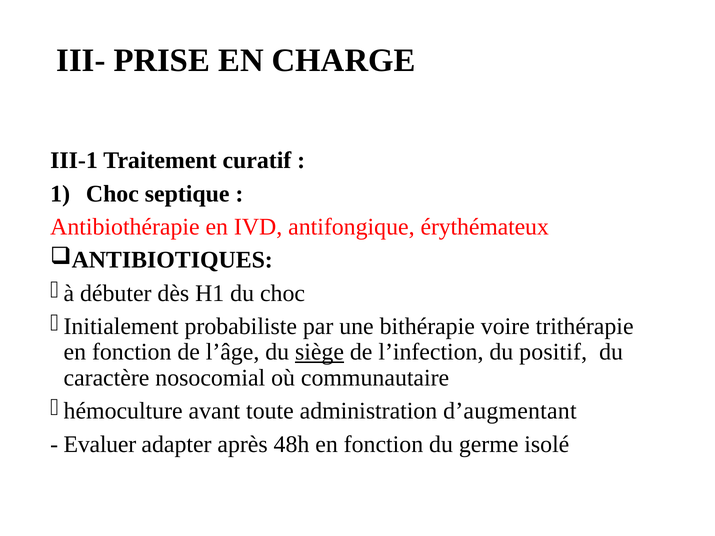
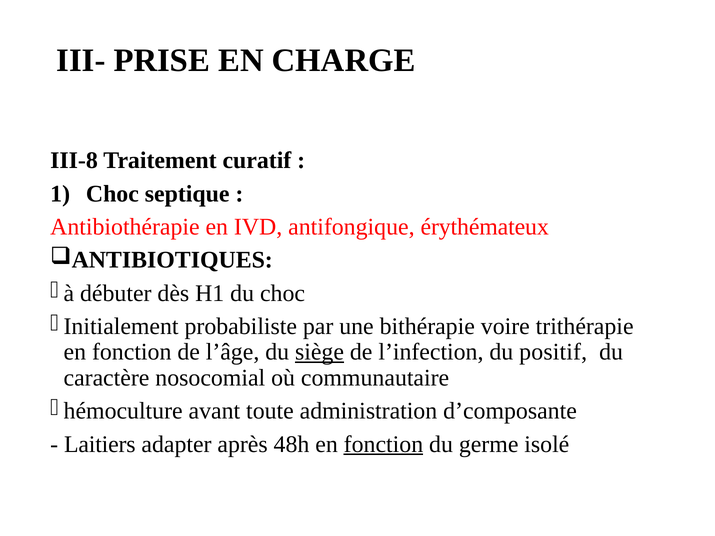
III-1: III-1 -> III-8
d’augmentant: d’augmentant -> d’composante
Evaluer: Evaluer -> Laitiers
fonction at (383, 444) underline: none -> present
